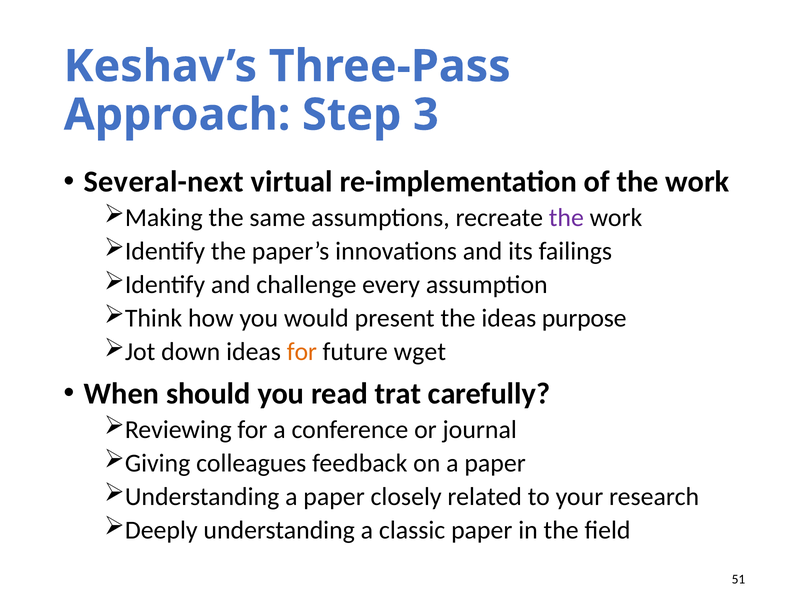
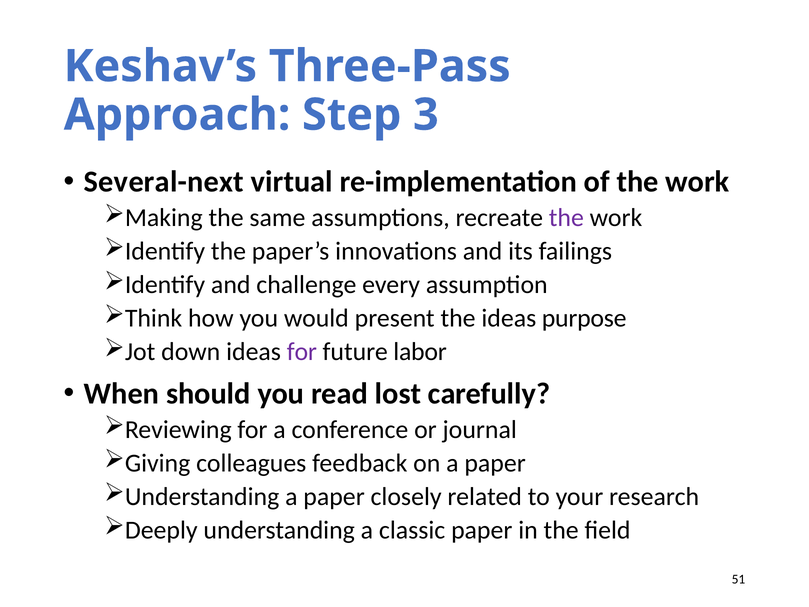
for at (302, 352) colour: orange -> purple
wget: wget -> labor
trat: trat -> lost
